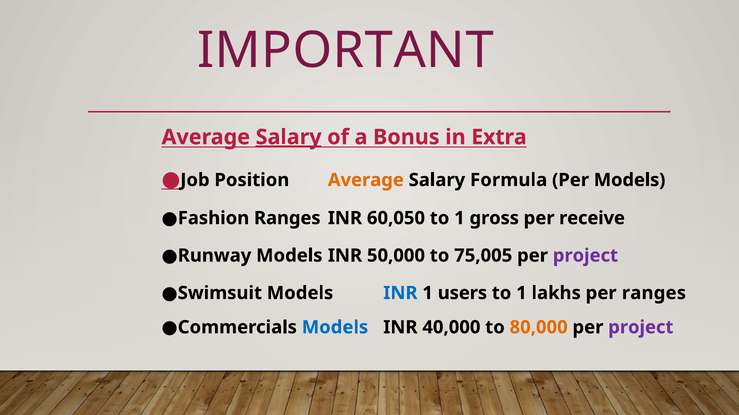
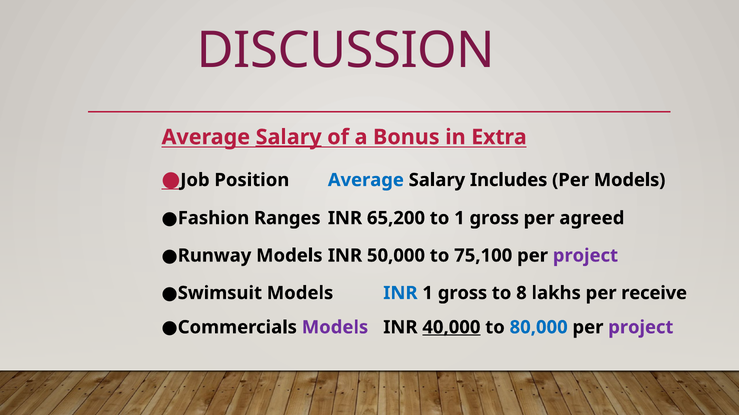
IMPORTANT: IMPORTANT -> DISCUSSION
Average at (366, 180) colour: orange -> blue
Formula: Formula -> Includes
60,050: 60,050 -> 65,200
receive: receive -> agreed
75,005: 75,005 -> 75,100
users at (462, 293): users -> gross
1 at (521, 293): 1 -> 8
per ranges: ranges -> receive
Models at (335, 328) colour: blue -> purple
40,000 underline: none -> present
80,000 colour: orange -> blue
